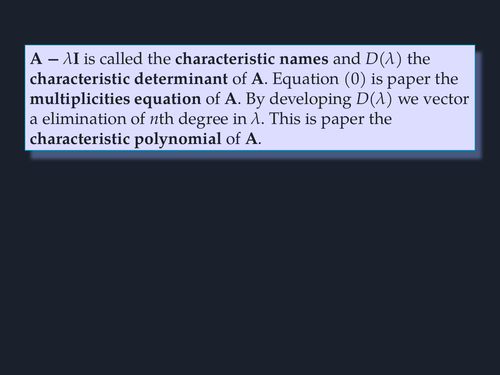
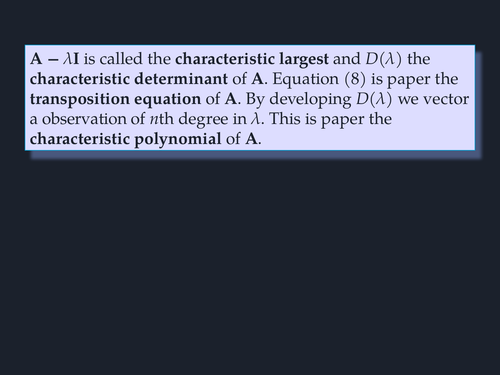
names: names -> largest
0: 0 -> 8
multiplicities: multiplicities -> transposition
elimination: elimination -> observation
